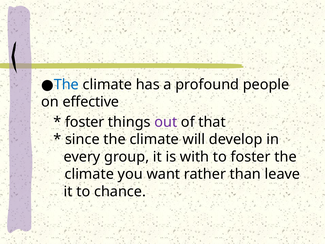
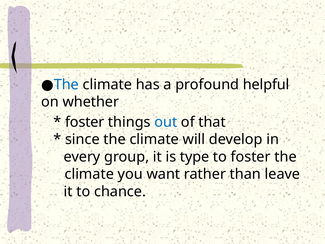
people: people -> helpful
effective: effective -> whether
out colour: purple -> blue
with: with -> type
